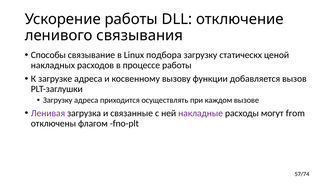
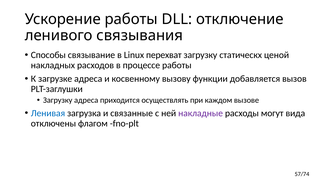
подбора: подбора -> перехват
Ленивая colour: purple -> blue
from: from -> вида
